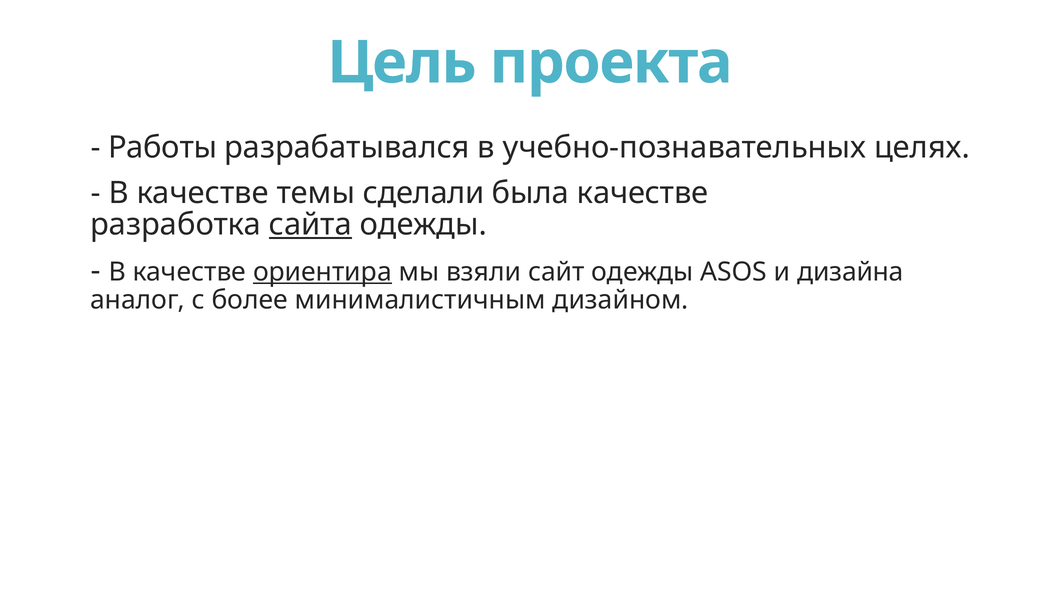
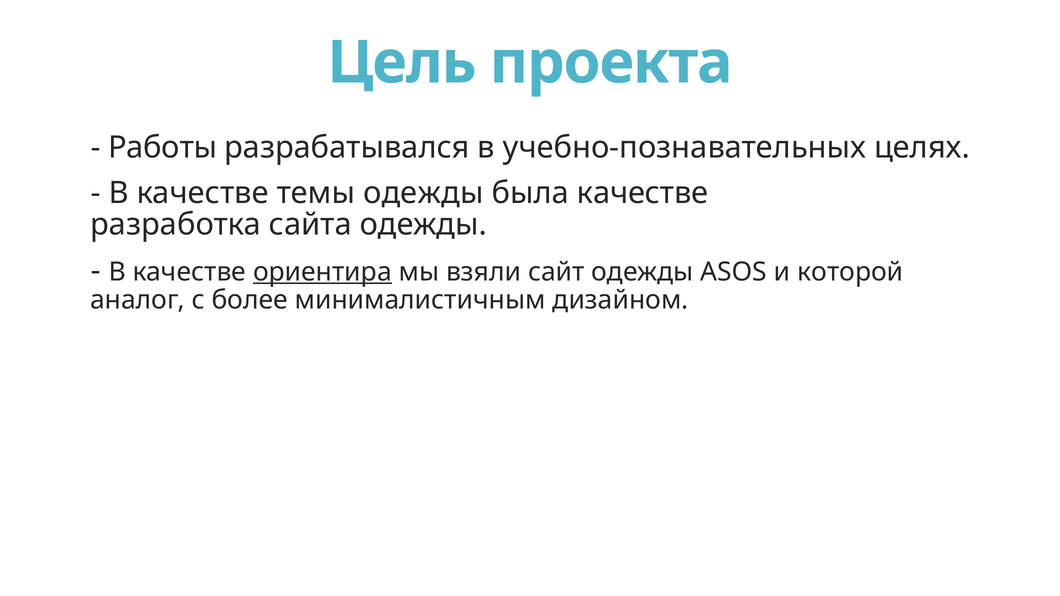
темы сделали: сделали -> одежды
сайта underline: present -> none
дизайна: дизайна -> которой
